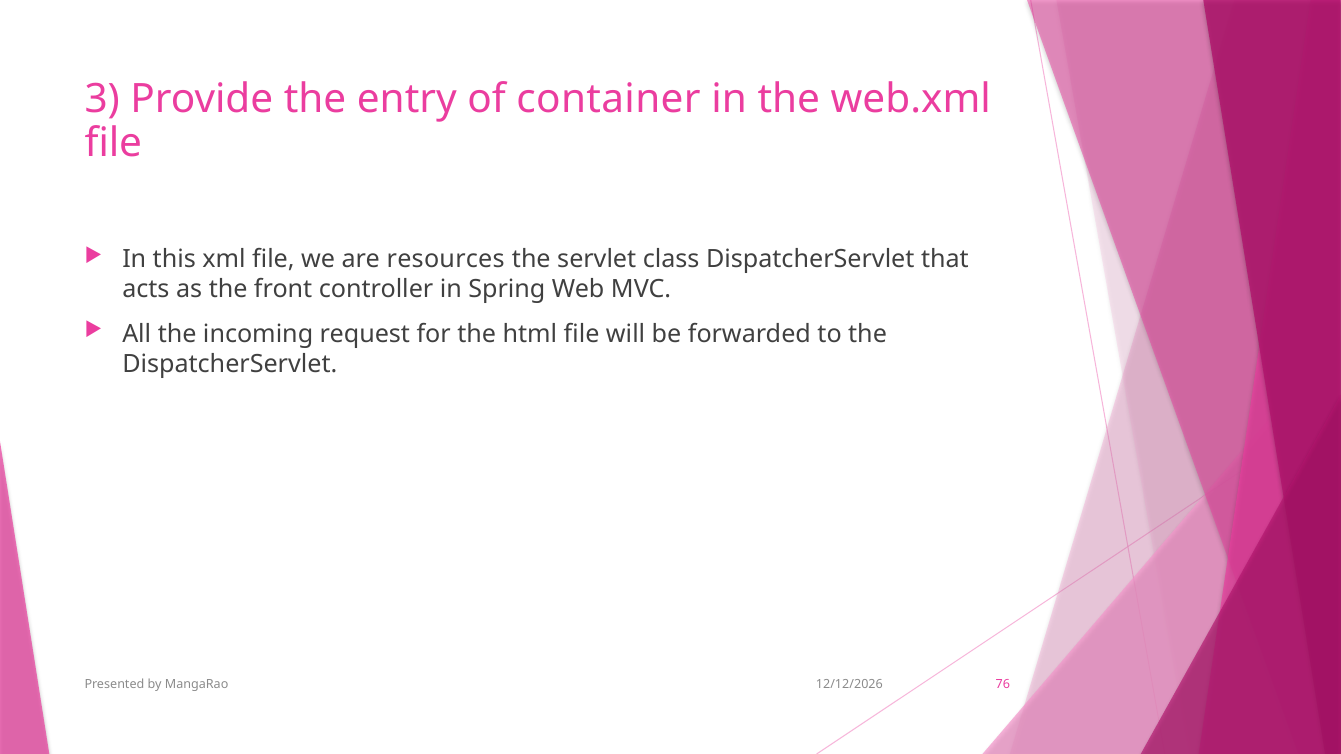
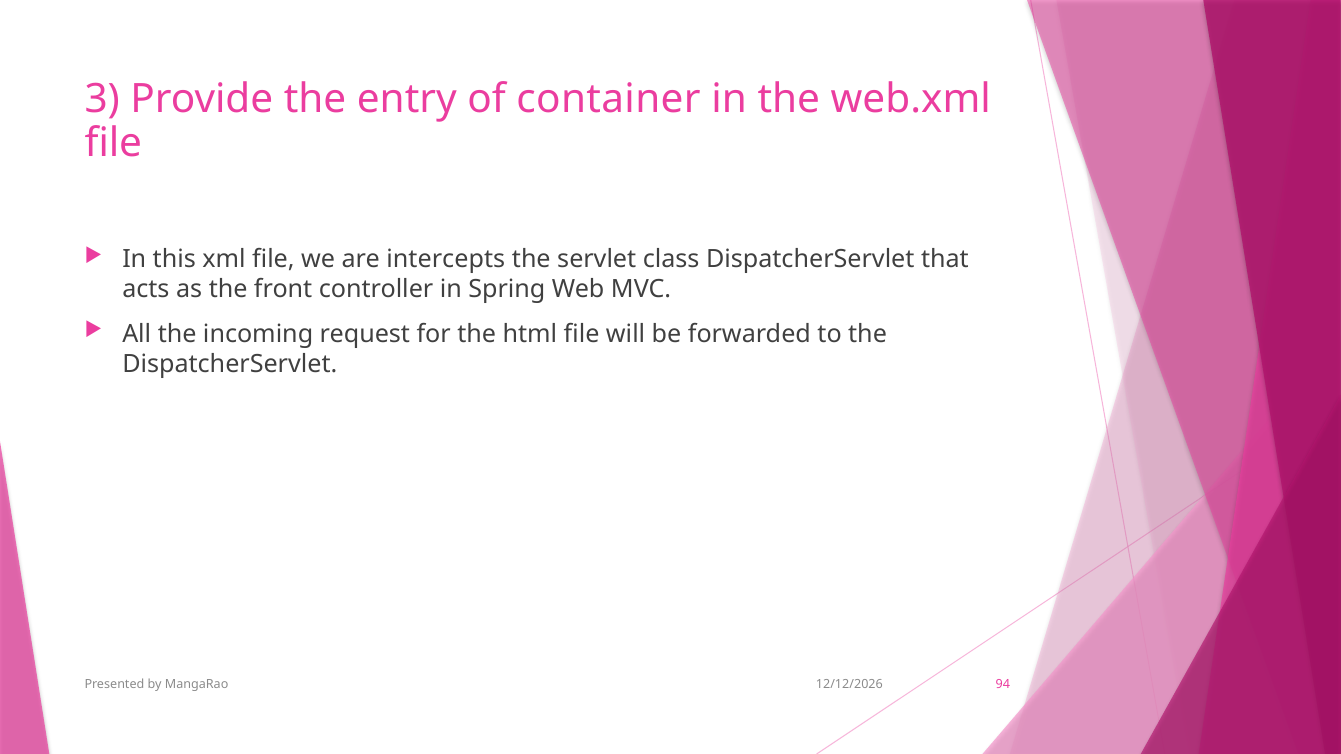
resources: resources -> intercepts
76: 76 -> 94
